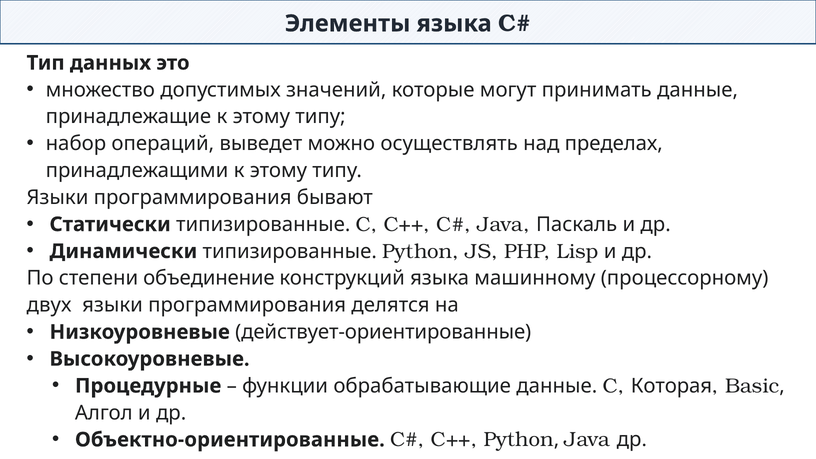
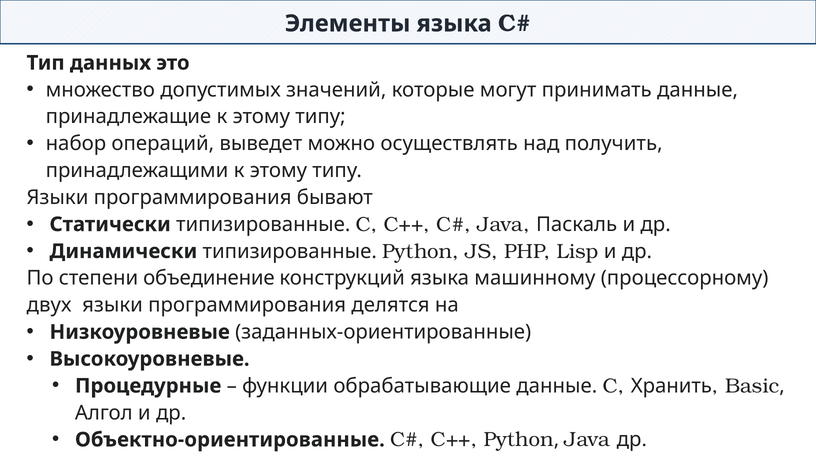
пределах: пределах -> получить
действует-ориентированные: действует-ориентированные -> заданных-ориентированные
Которая: Которая -> Хранить
